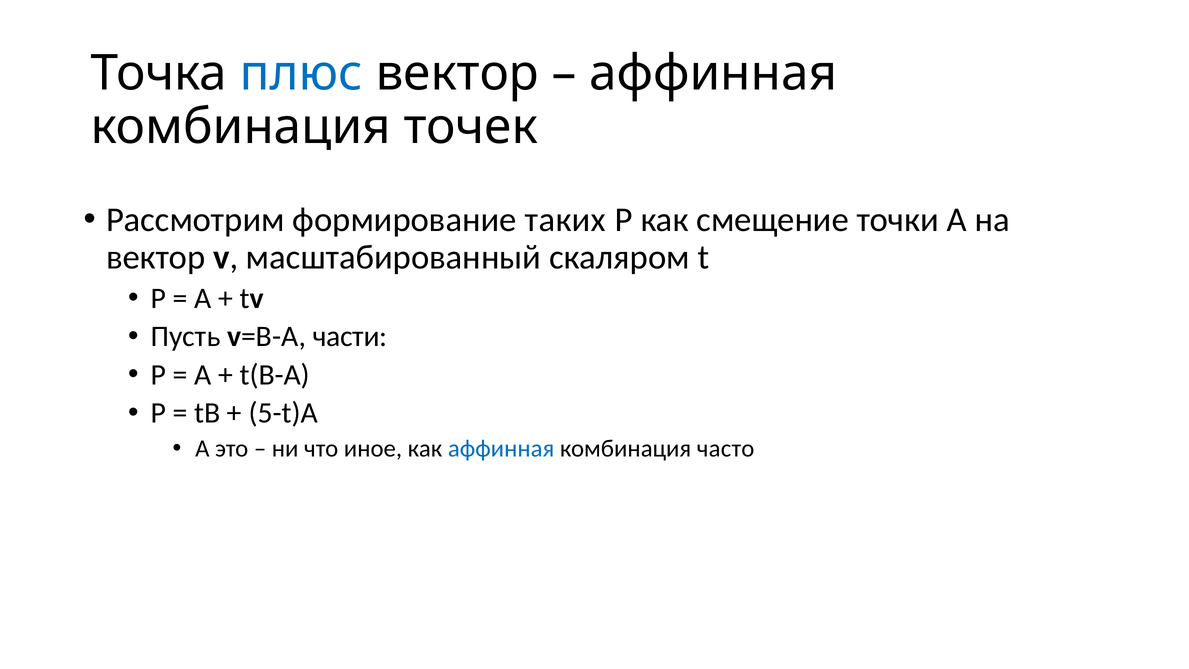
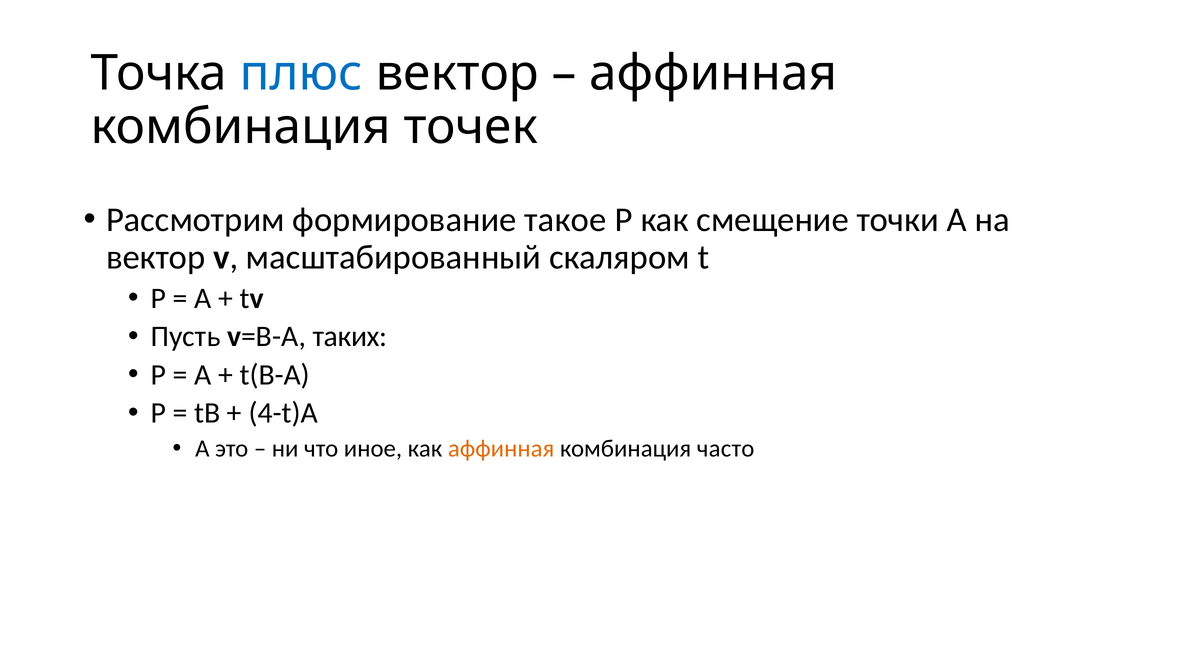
таких: таких -> такое
части: части -> таких
5-t)A: 5-t)A -> 4-t)A
аффинная at (501, 449) colour: blue -> orange
